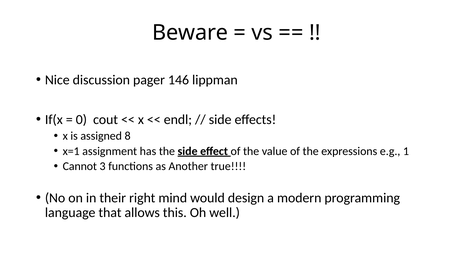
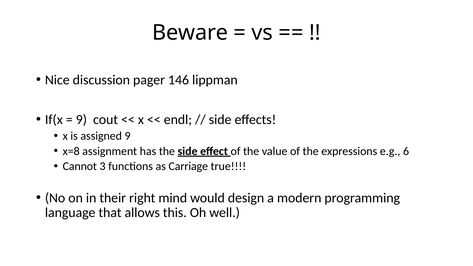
0 at (81, 120): 0 -> 9
assigned 8: 8 -> 9
x=1: x=1 -> x=8
1: 1 -> 6
Another: Another -> Carriage
